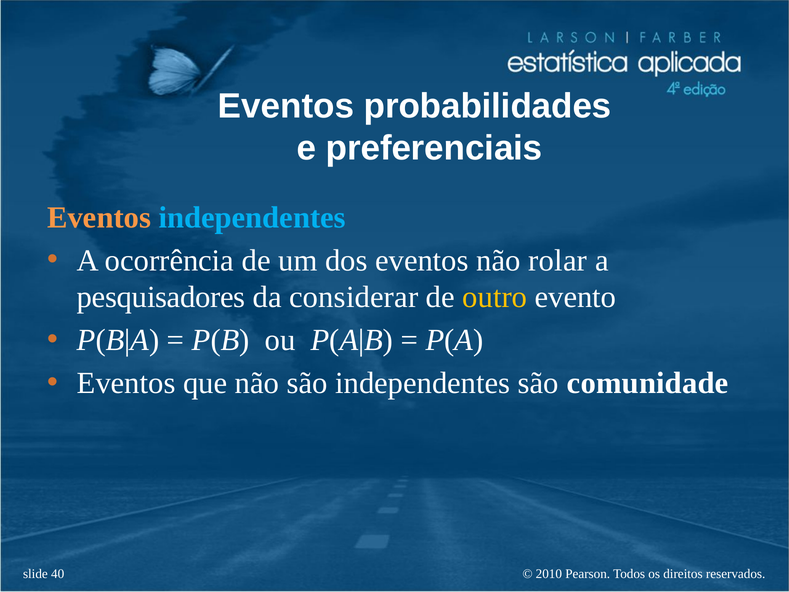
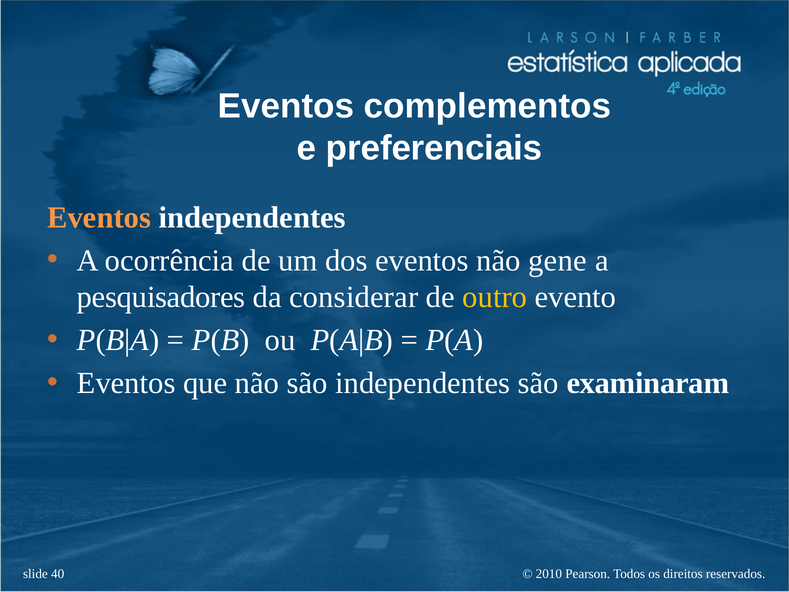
probabilidades: probabilidades -> complementos
independentes at (252, 217) colour: light blue -> white
rolar: rolar -> gene
comunidade: comunidade -> examinaram
